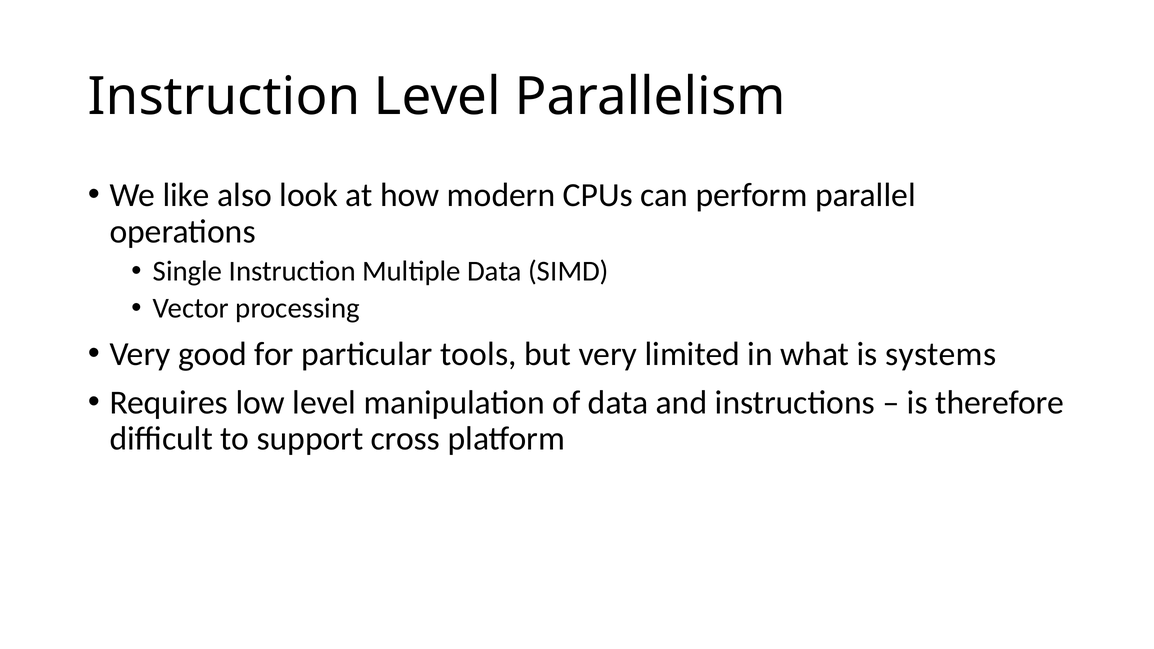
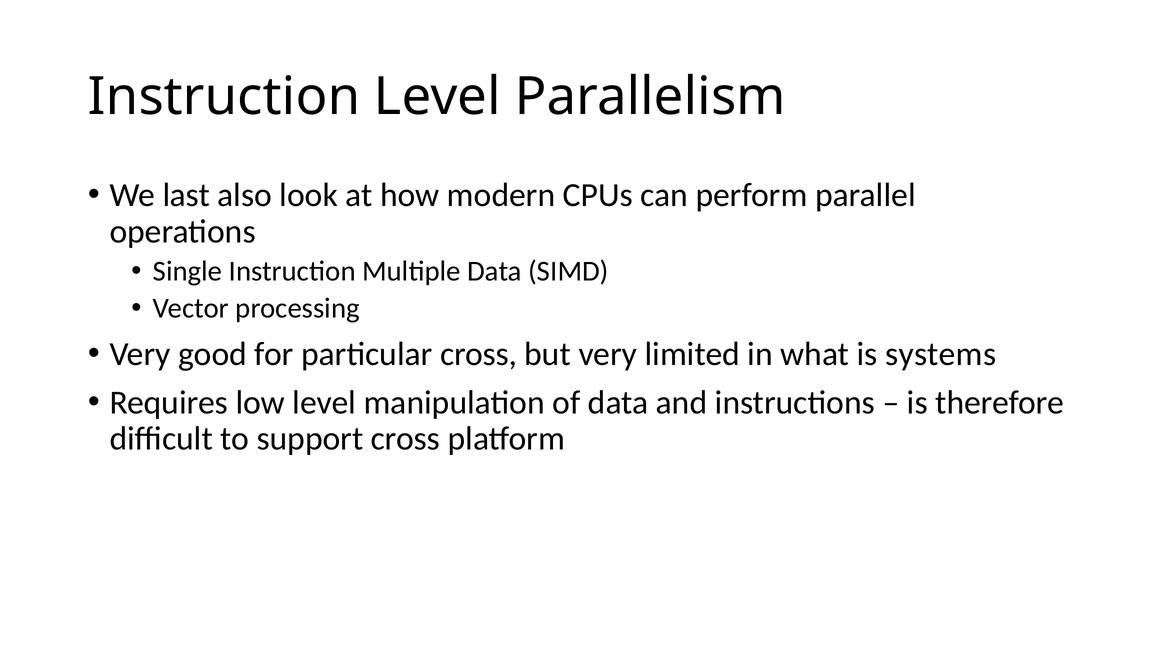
like: like -> last
particular tools: tools -> cross
